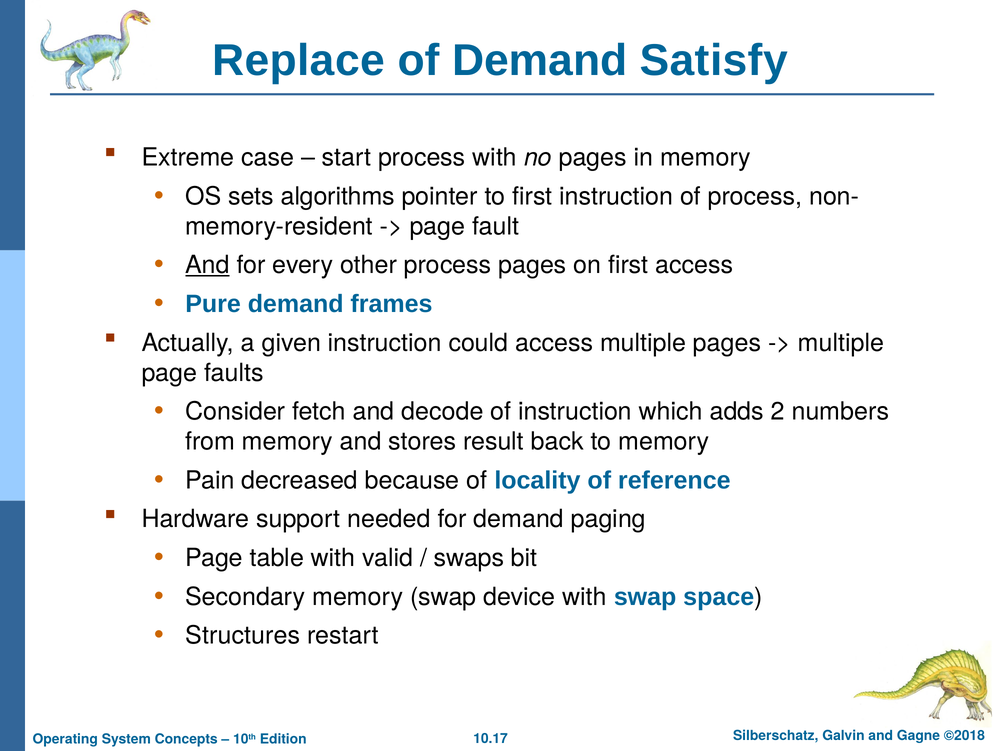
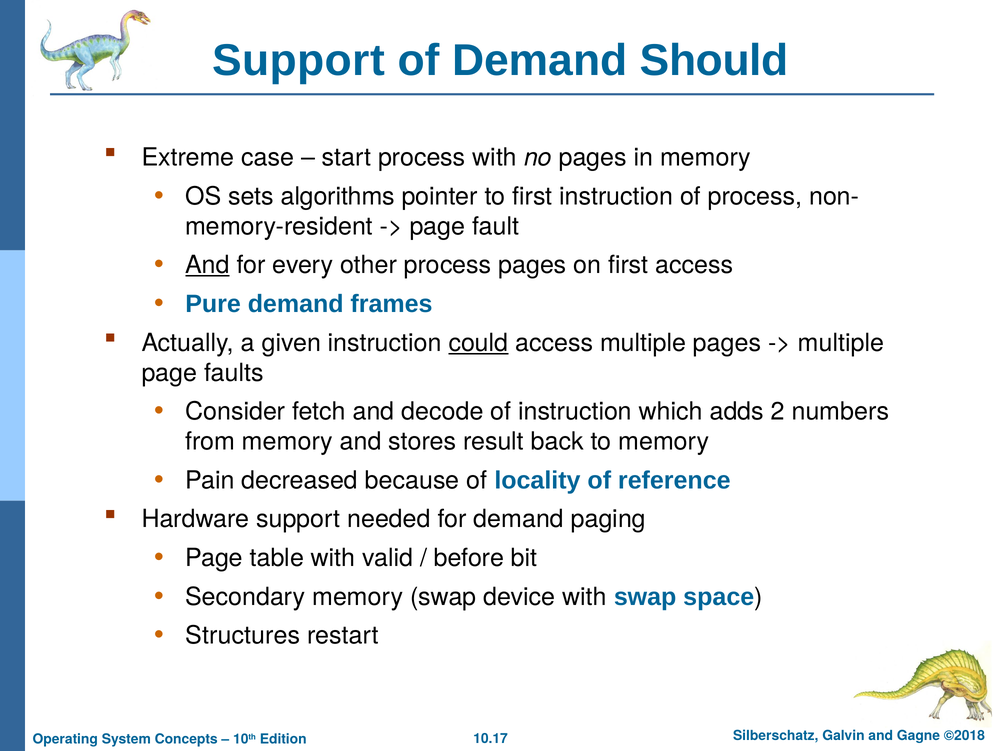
Replace at (299, 61): Replace -> Support
Satisfy: Satisfy -> Should
could underline: none -> present
swaps: swaps -> before
